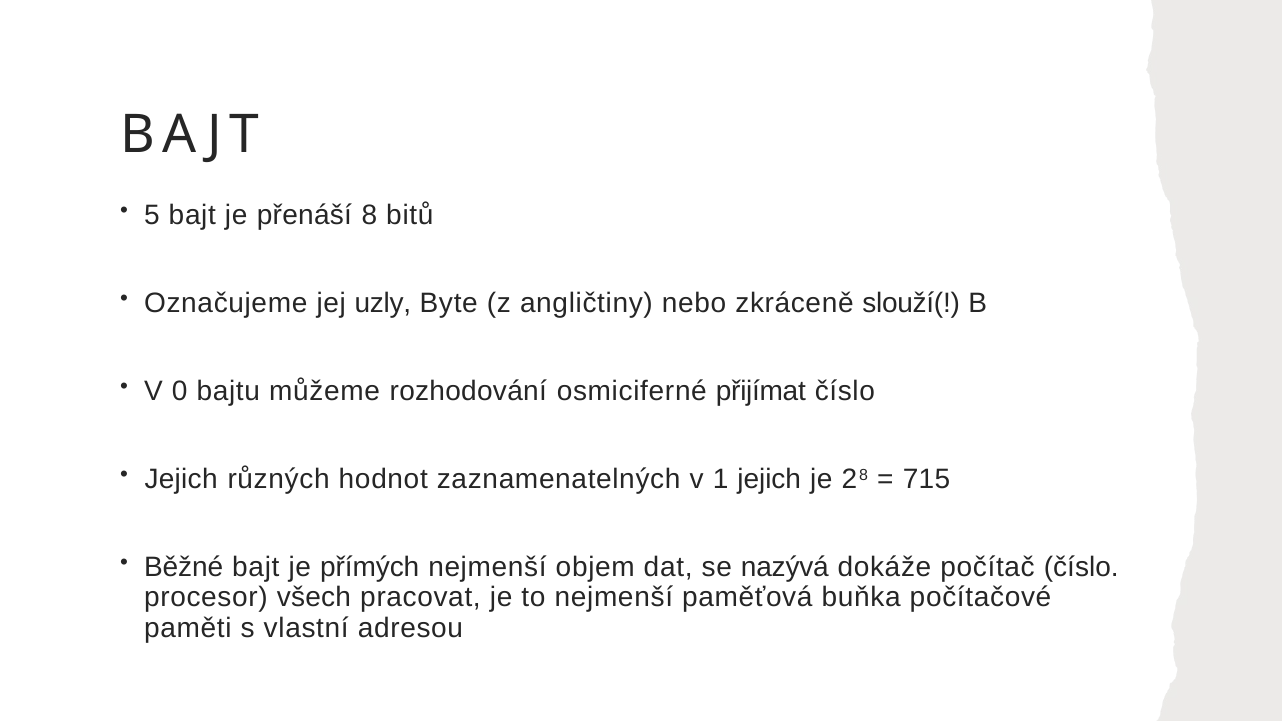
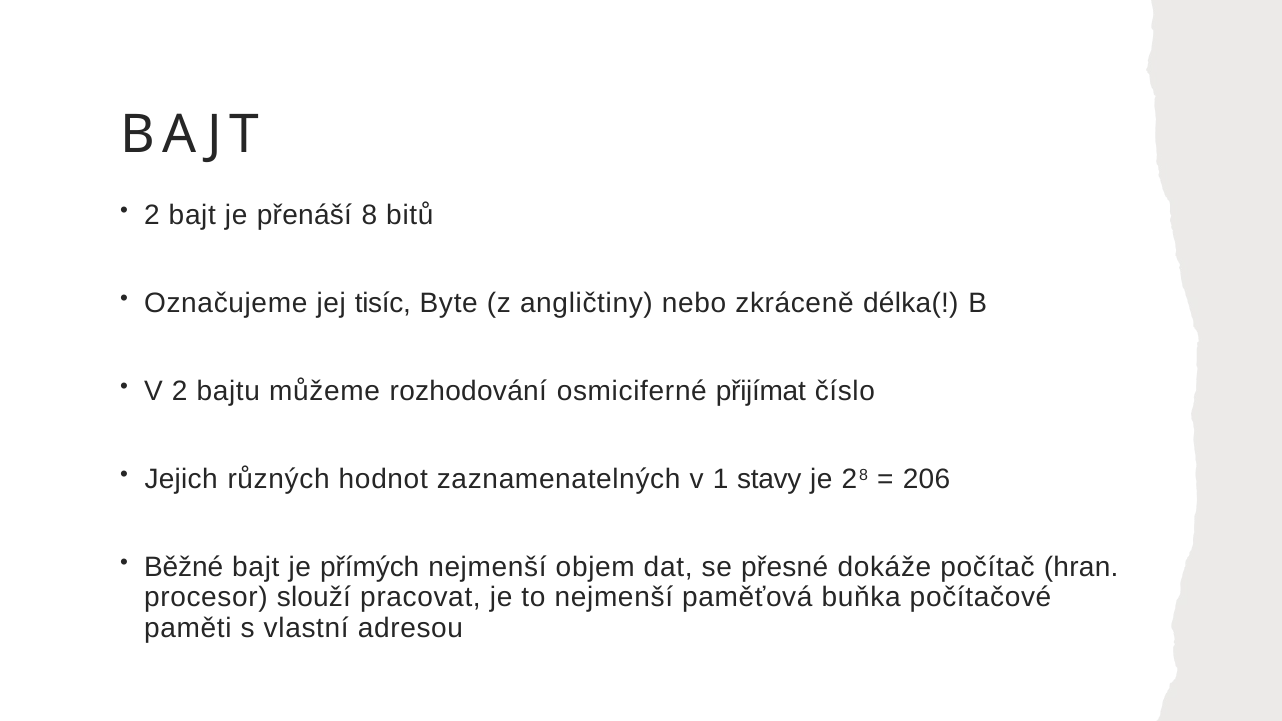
5 at (152, 216): 5 -> 2
uzly: uzly -> tisíc
slouží(: slouží( -> délka(
V 0: 0 -> 2
1 jejich: jejich -> stavy
715: 715 -> 206
nazývá: nazývá -> přesné
počítač číslo: číslo -> hran
všech: všech -> slouží
